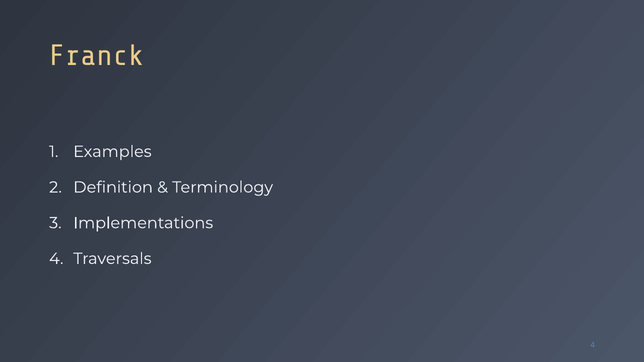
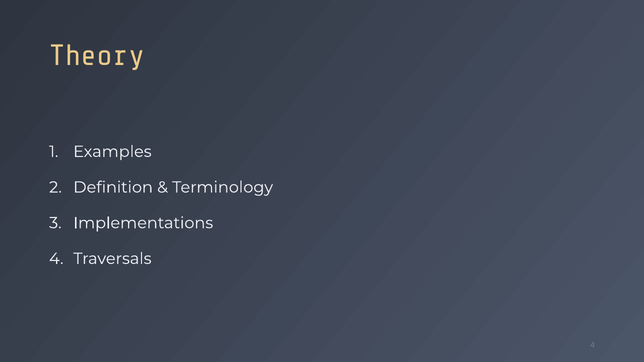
Franck: Franck -> Theory
